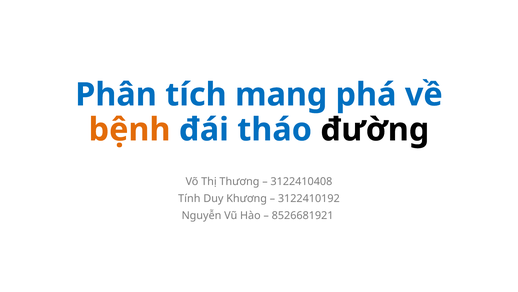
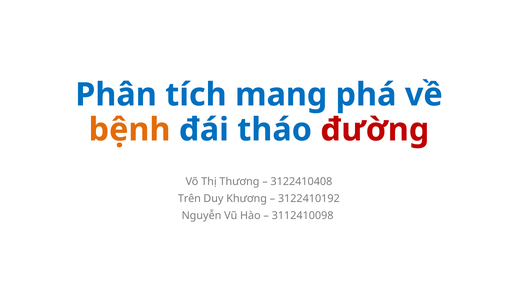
đường colour: black -> red
Tính: Tính -> Trên
8526681921: 8526681921 -> 3112410098
